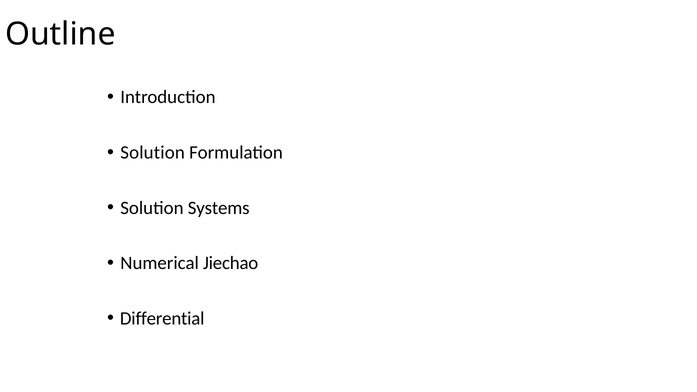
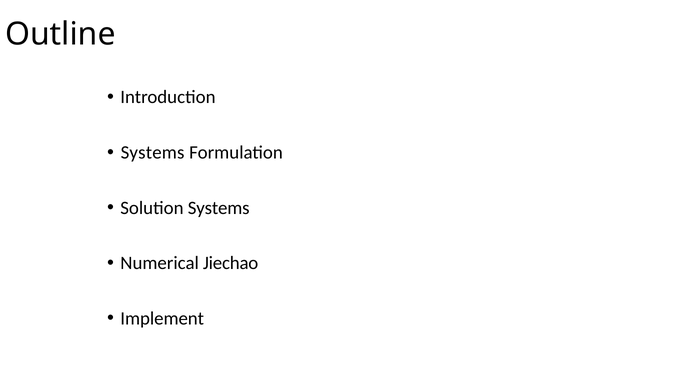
Solution at (153, 153): Solution -> Systems
Differential: Differential -> Implement
